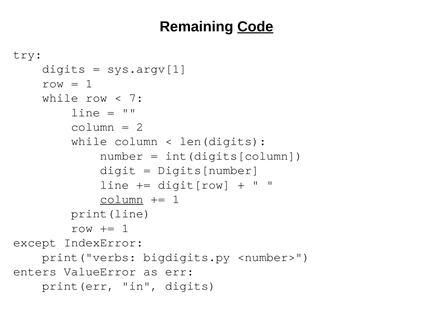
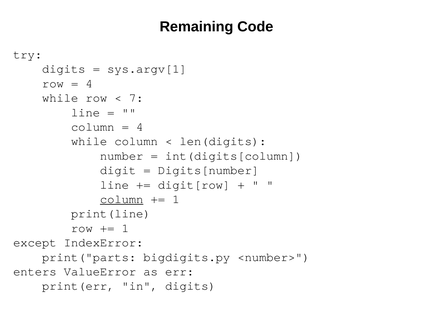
Code underline: present -> none
1 at (89, 83): 1 -> 4
2 at (140, 127): 2 -> 4
print("verbs: print("verbs -> print("parts
